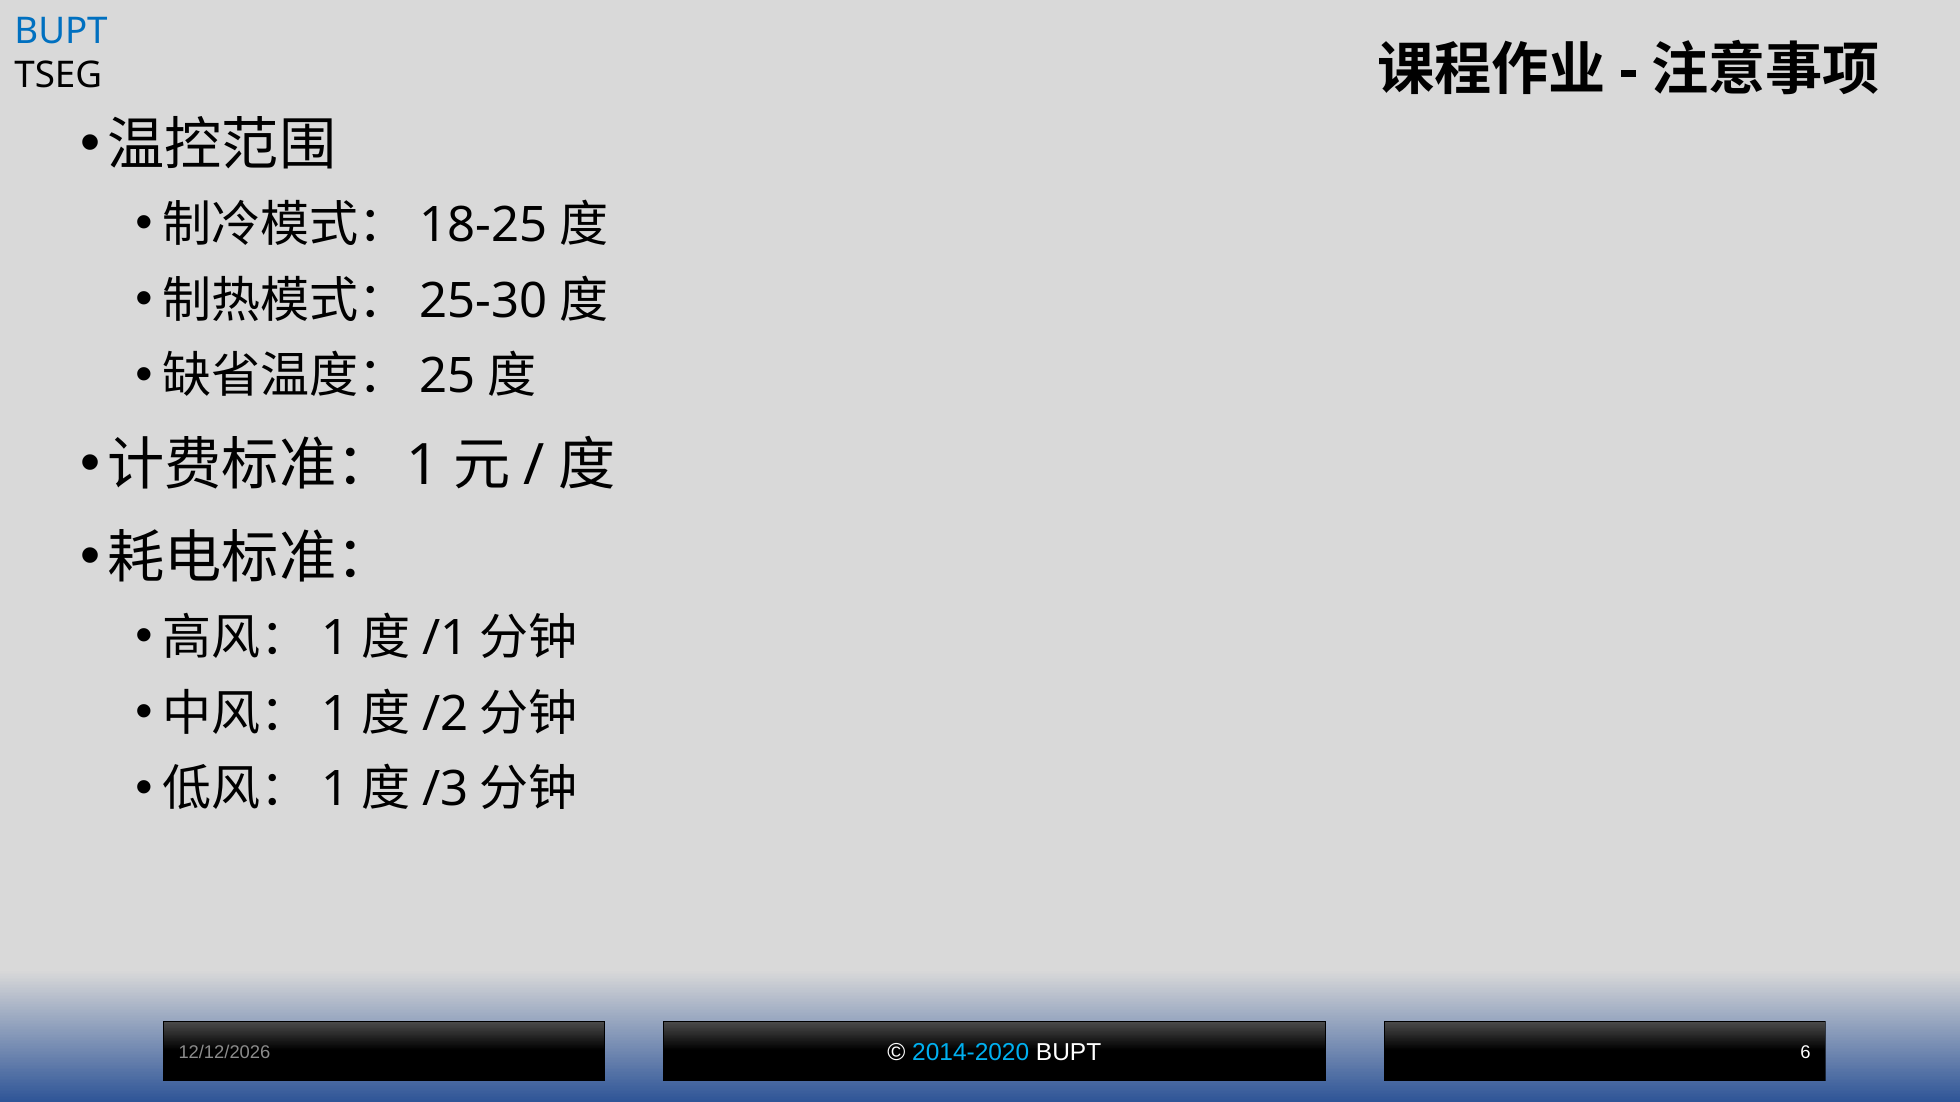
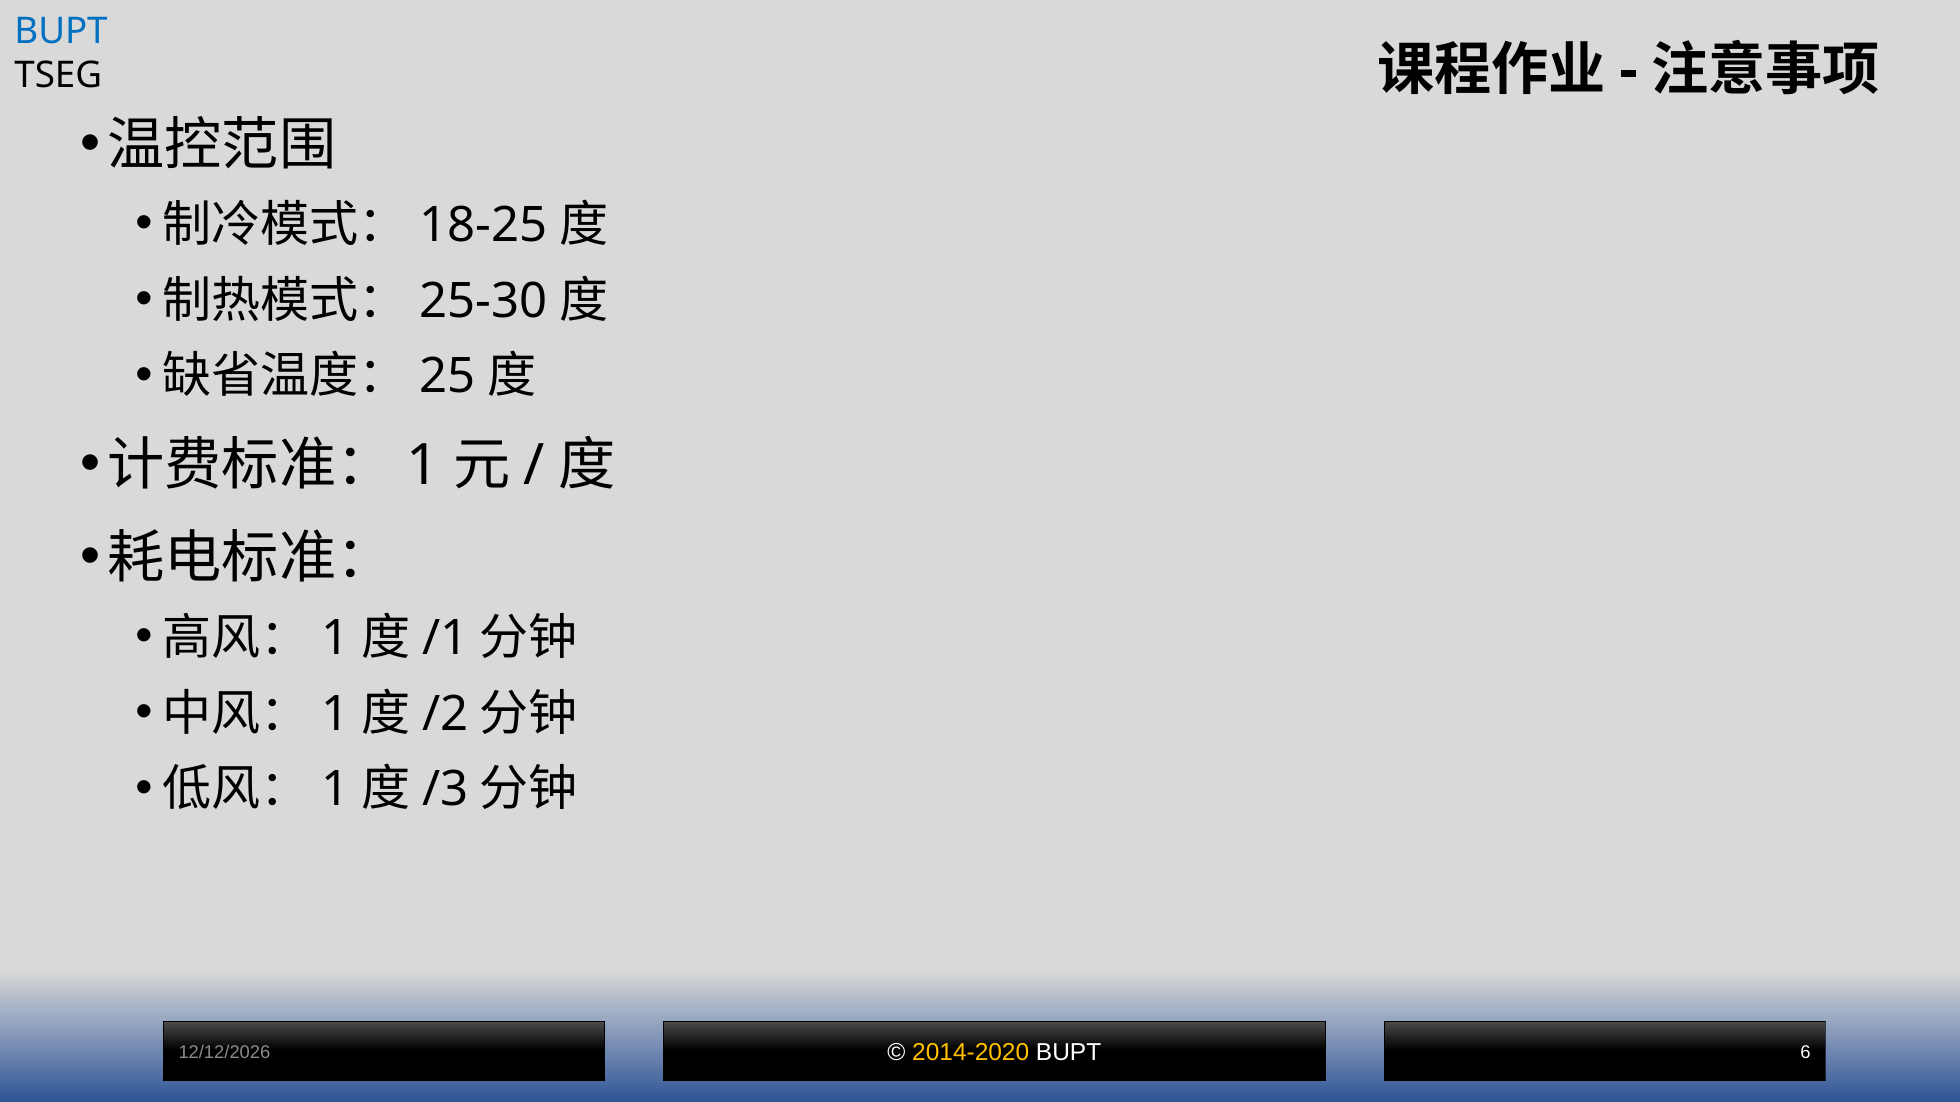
2014-2020 colour: light blue -> yellow
